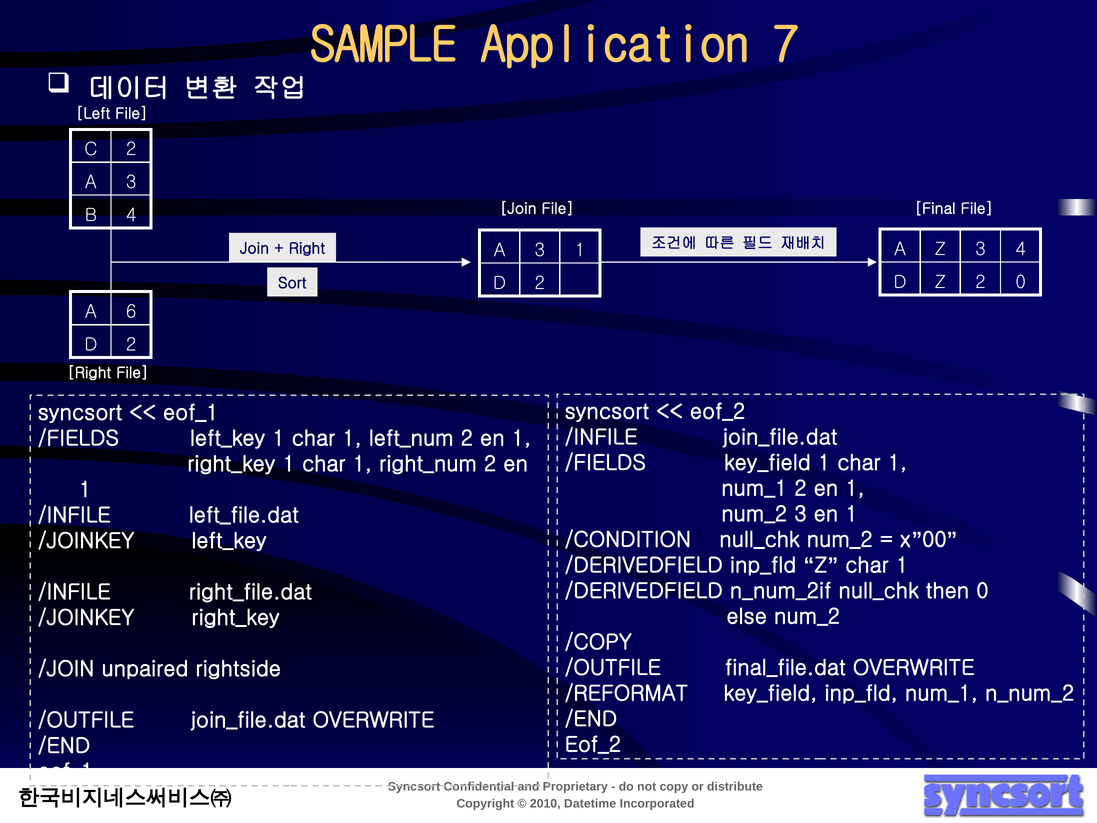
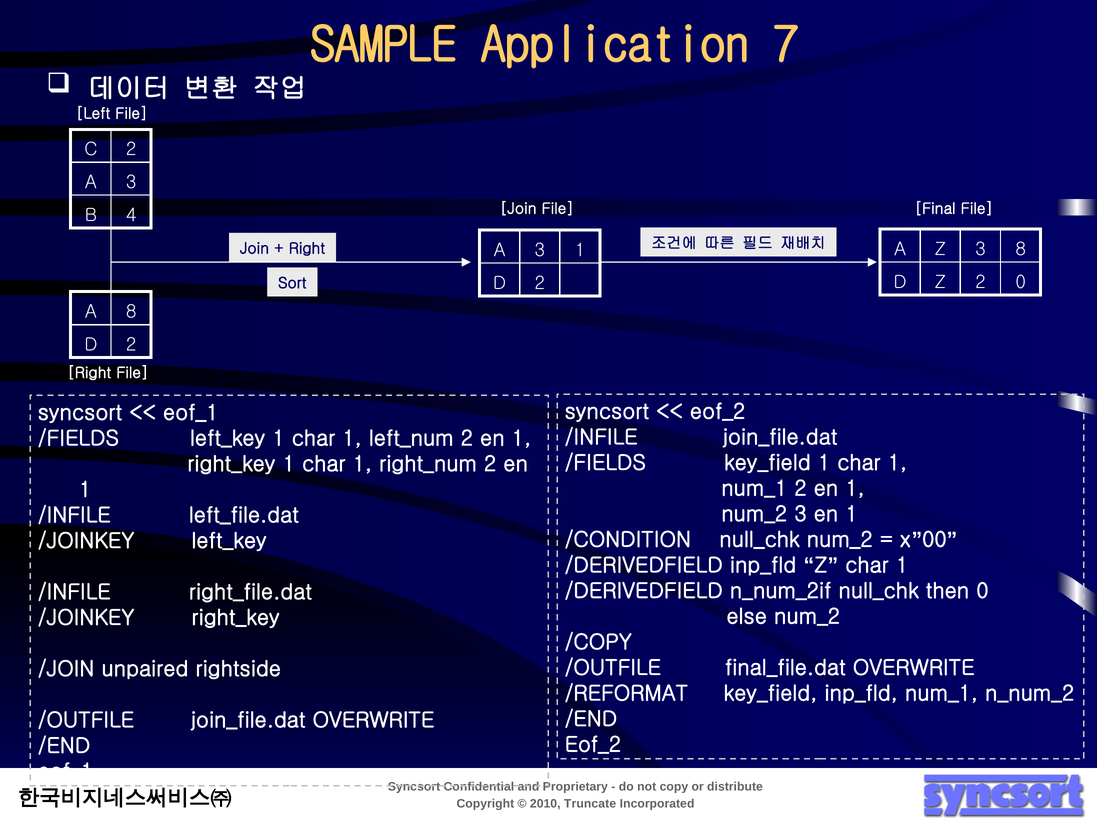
3 4: 4 -> 8
A 6: 6 -> 8
Datetime: Datetime -> Truncate
